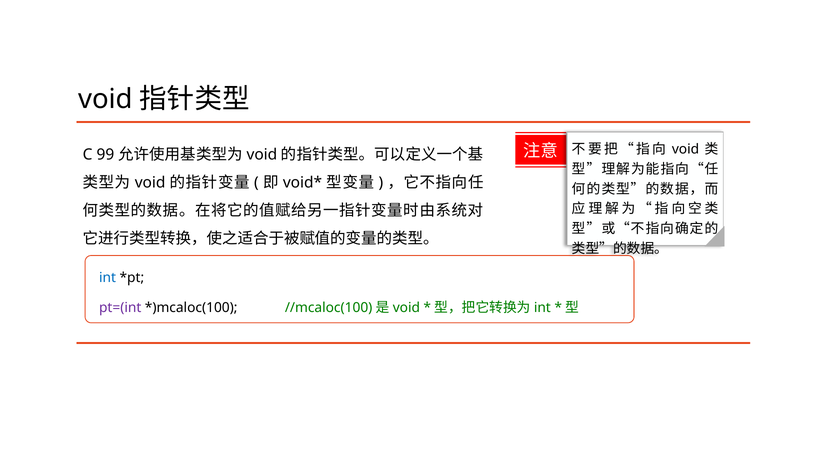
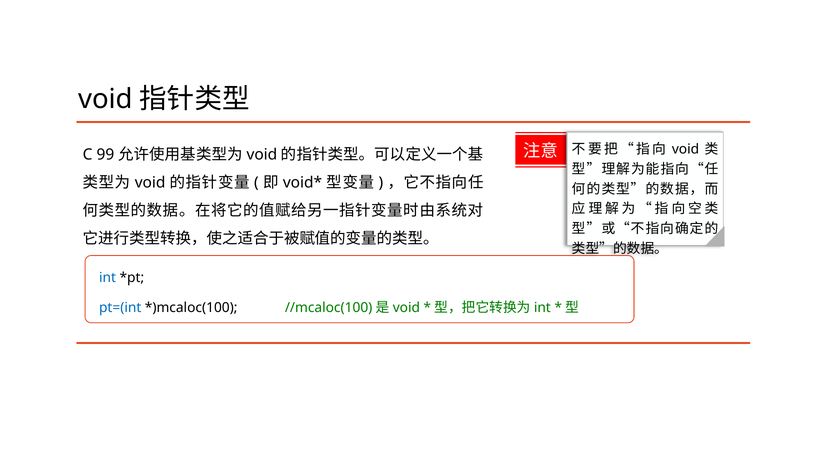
pt=(int colour: purple -> blue
